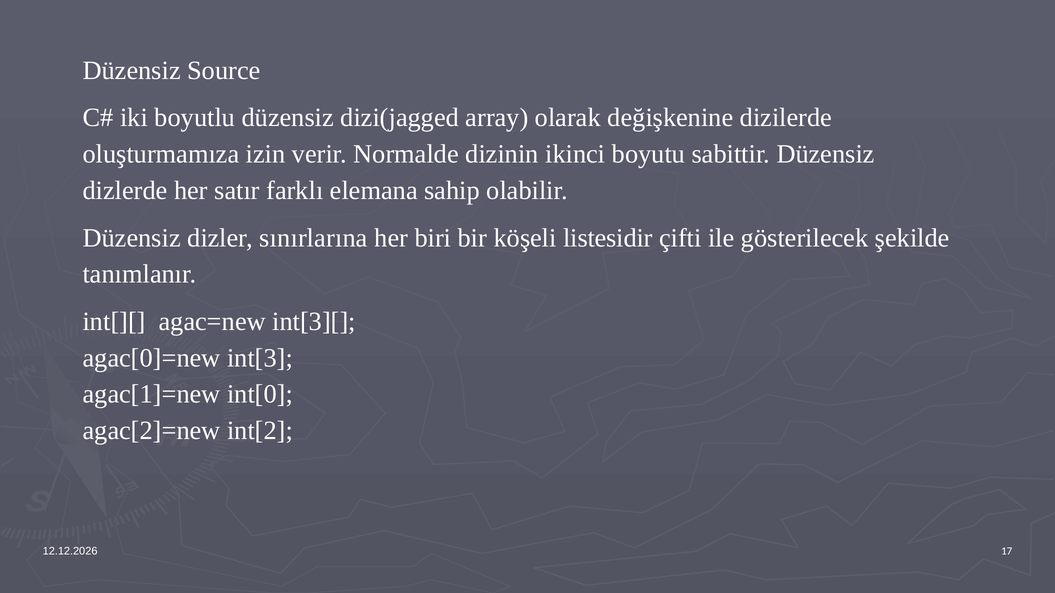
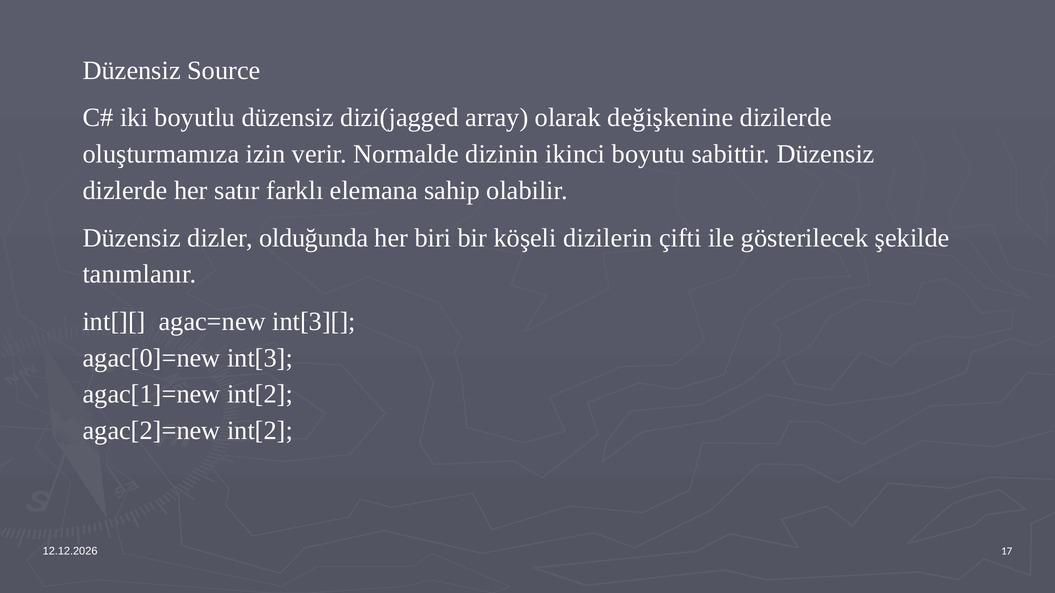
sınırlarına: sınırlarına -> olduğunda
listesidir: listesidir -> dizilerin
agac[1]=new int[0: int[0 -> int[2
